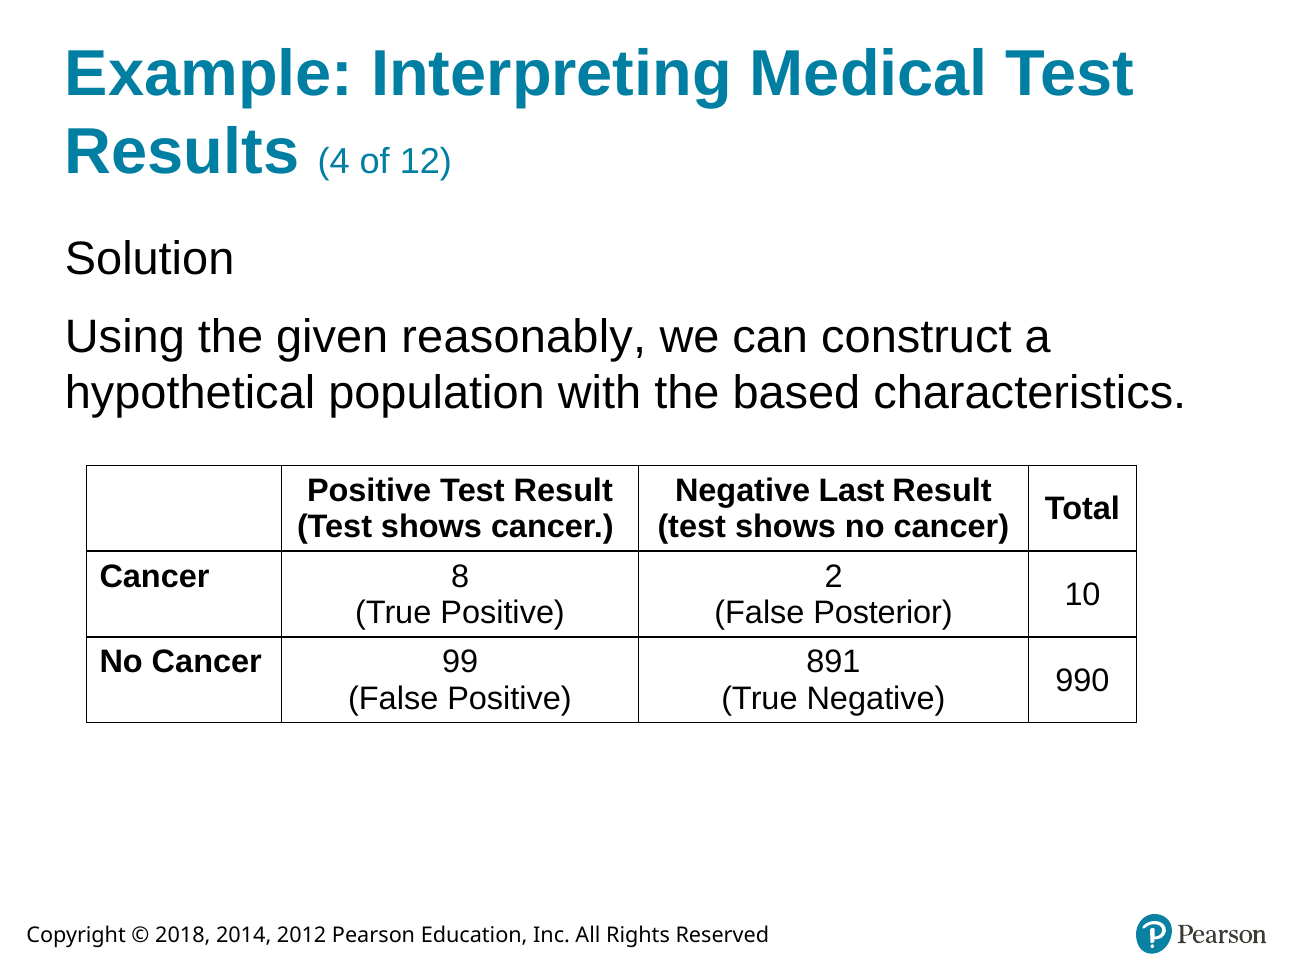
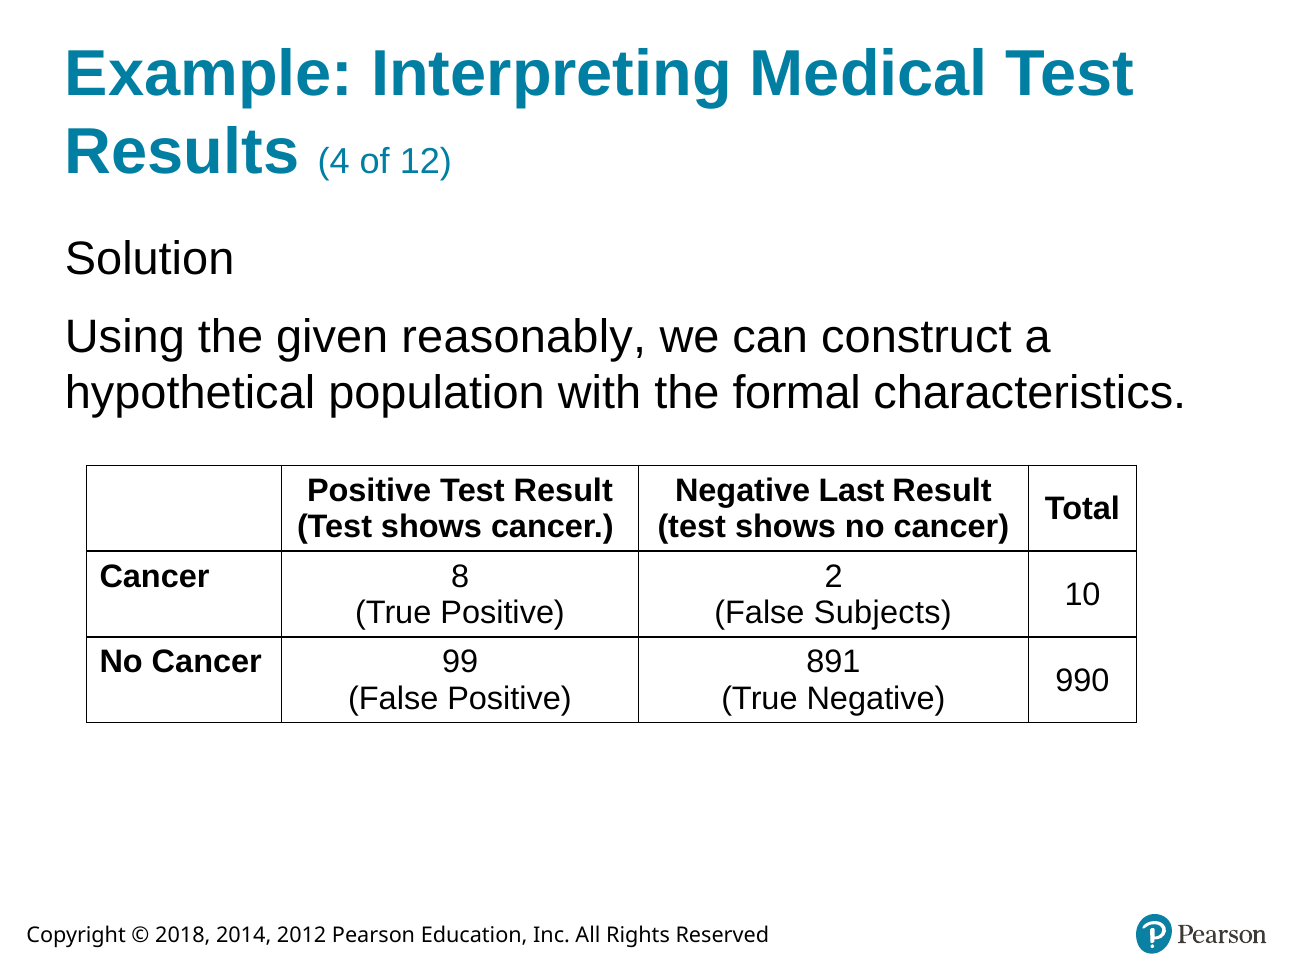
based: based -> formal
Posterior: Posterior -> Subjects
